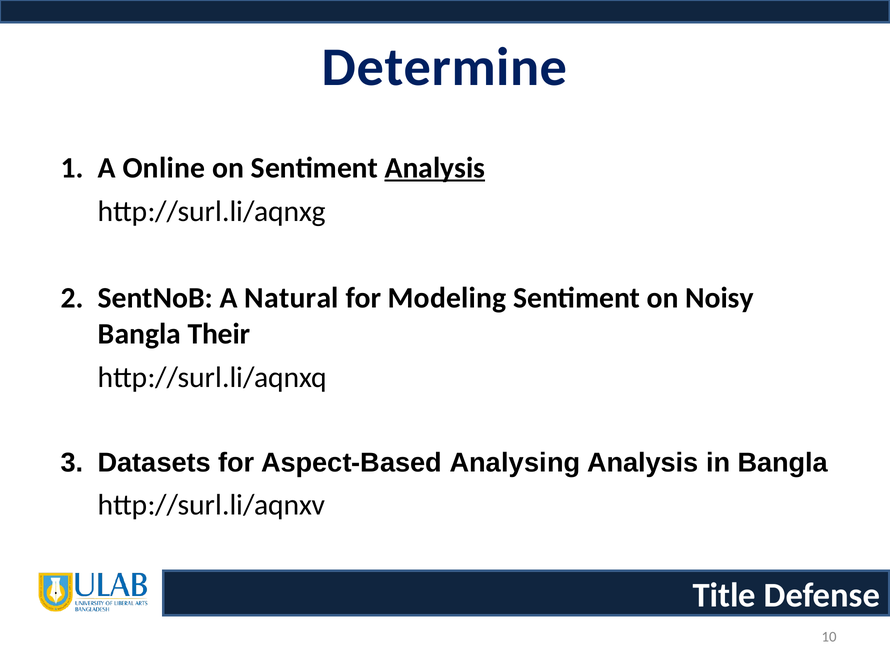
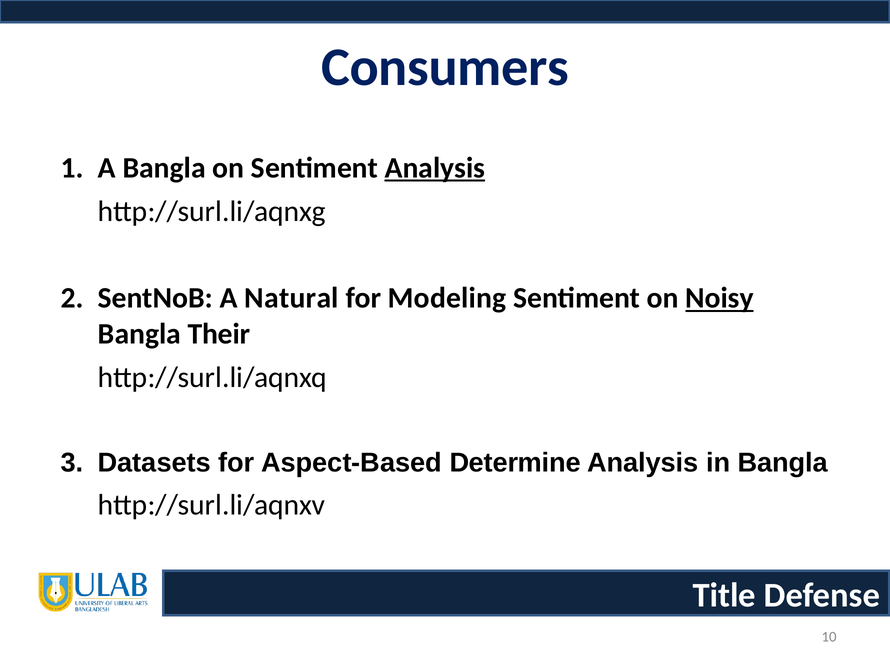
Determine: Determine -> Consumers
A Online: Online -> Bangla
Noisy underline: none -> present
Analysing: Analysing -> Determine
